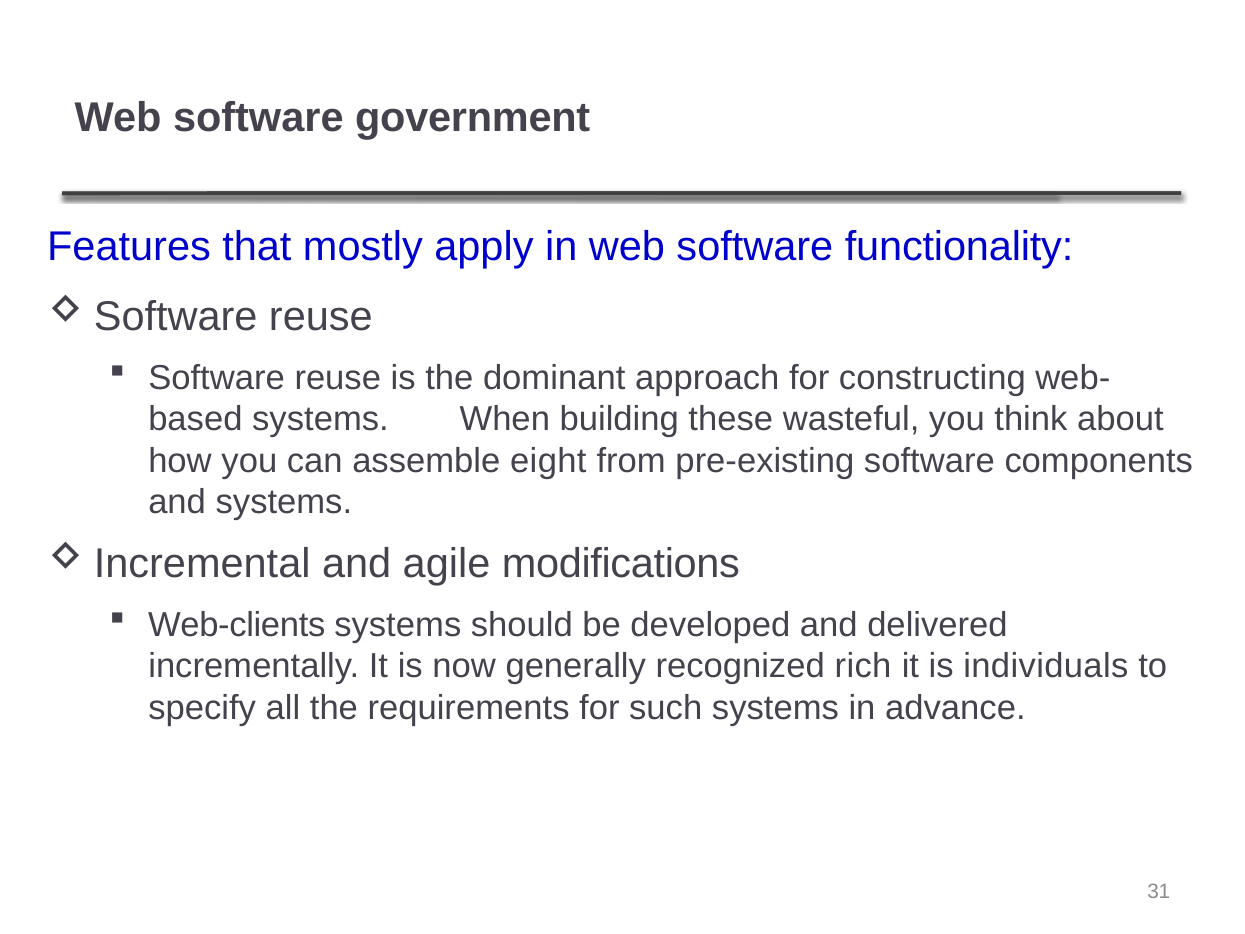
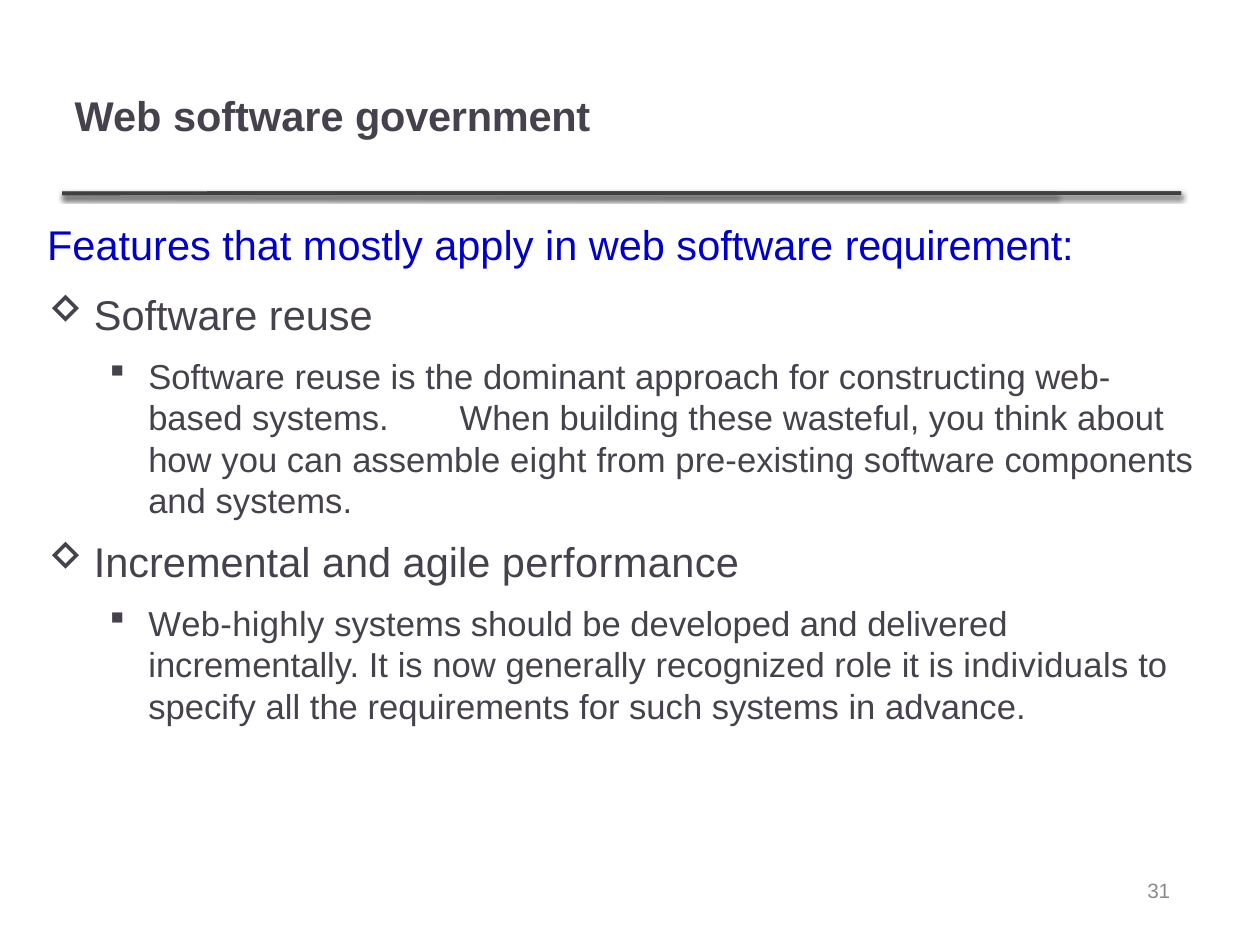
functionality: functionality -> requirement
modifications: modifications -> performance
Web-clients: Web-clients -> Web-highly
rich: rich -> role
